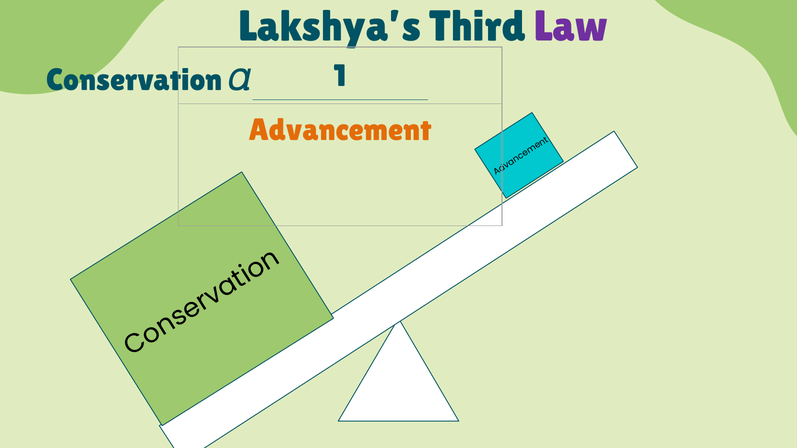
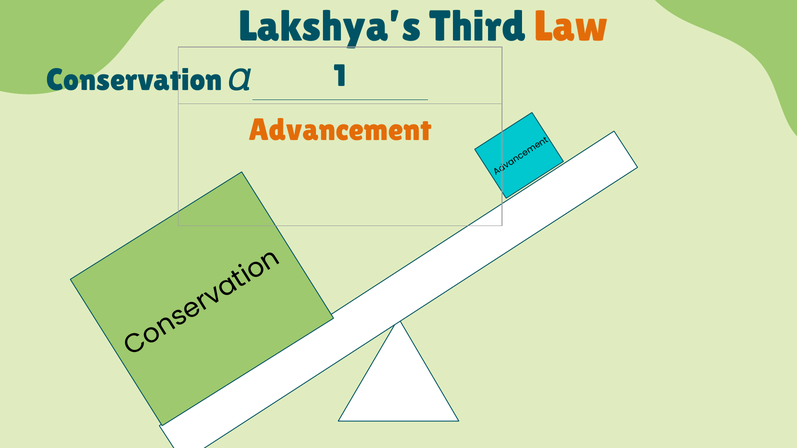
Law colour: purple -> orange
